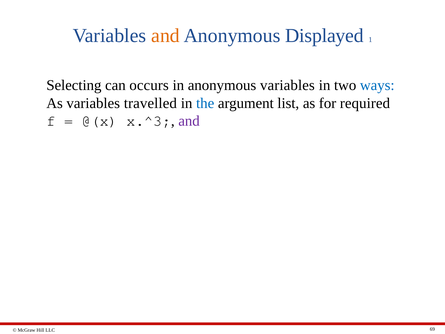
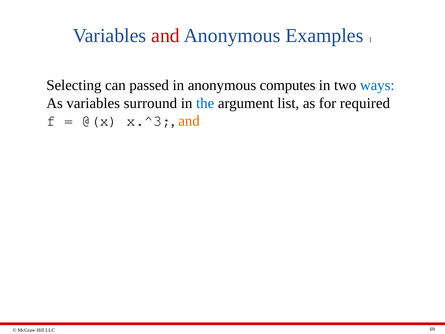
and at (166, 36) colour: orange -> red
Displayed: Displayed -> Examples
occurs: occurs -> passed
anonymous variables: variables -> computes
travelled: travelled -> surround
and at (189, 121) colour: purple -> orange
